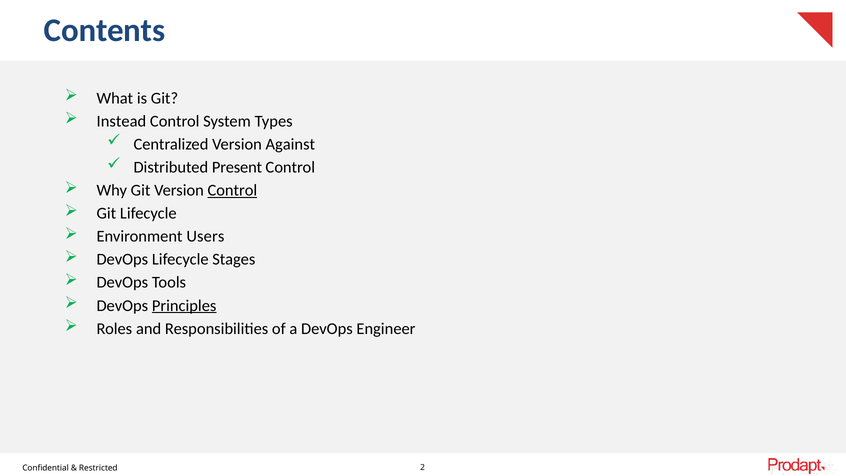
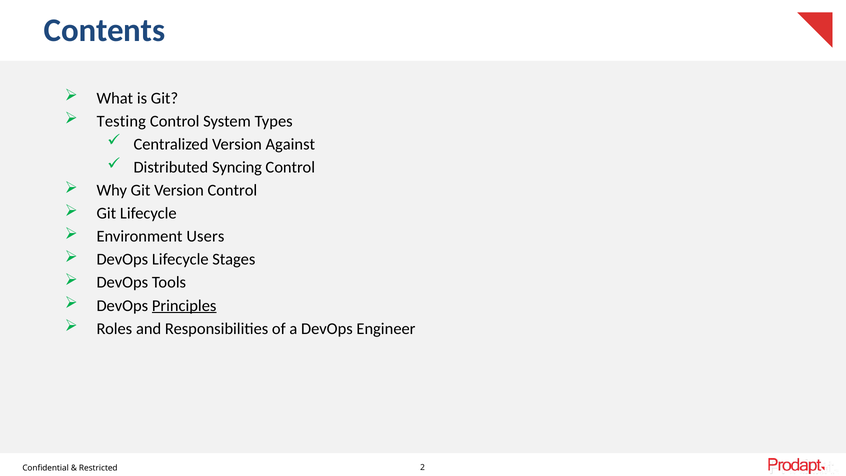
Instead: Instead -> Testing
Present: Present -> Syncing
Control at (232, 190) underline: present -> none
